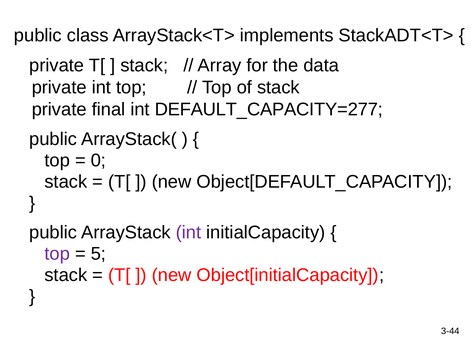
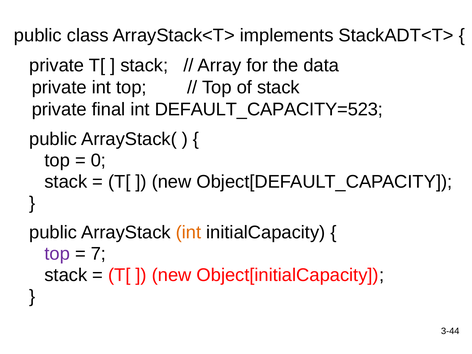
DEFAULT_CAPACITY=277: DEFAULT_CAPACITY=277 -> DEFAULT_CAPACITY=523
int at (188, 233) colour: purple -> orange
5: 5 -> 7
